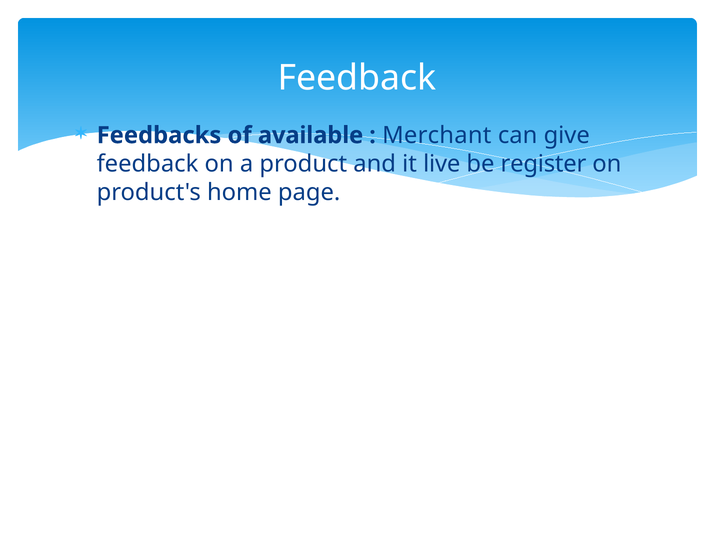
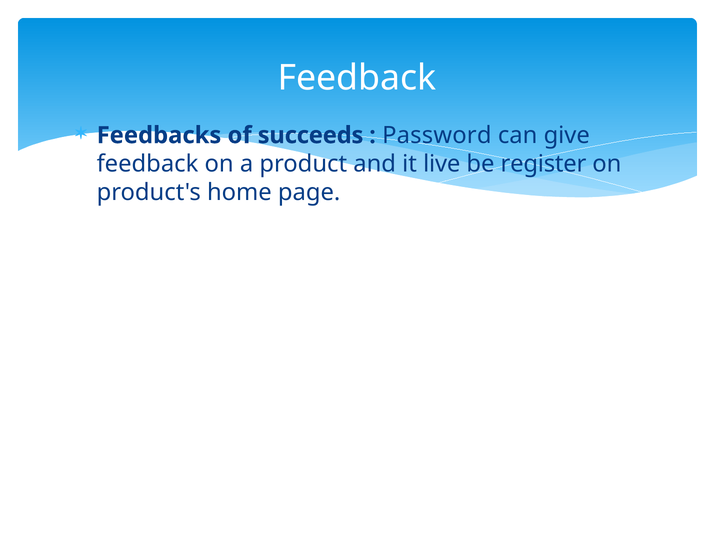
available: available -> succeeds
Merchant: Merchant -> Password
